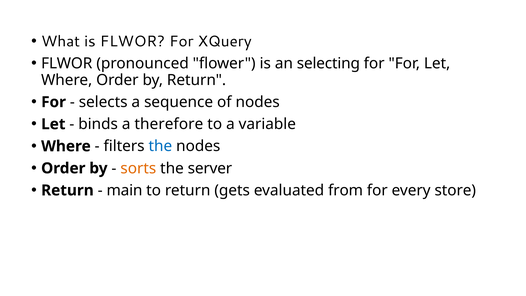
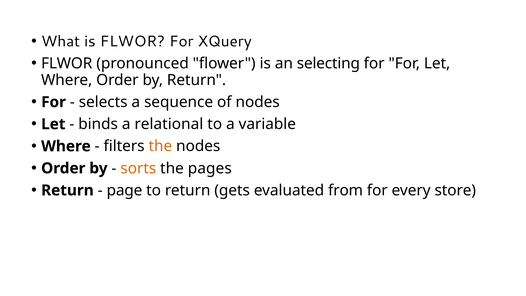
therefore: therefore -> relational
the at (160, 146) colour: blue -> orange
server: server -> pages
main: main -> page
